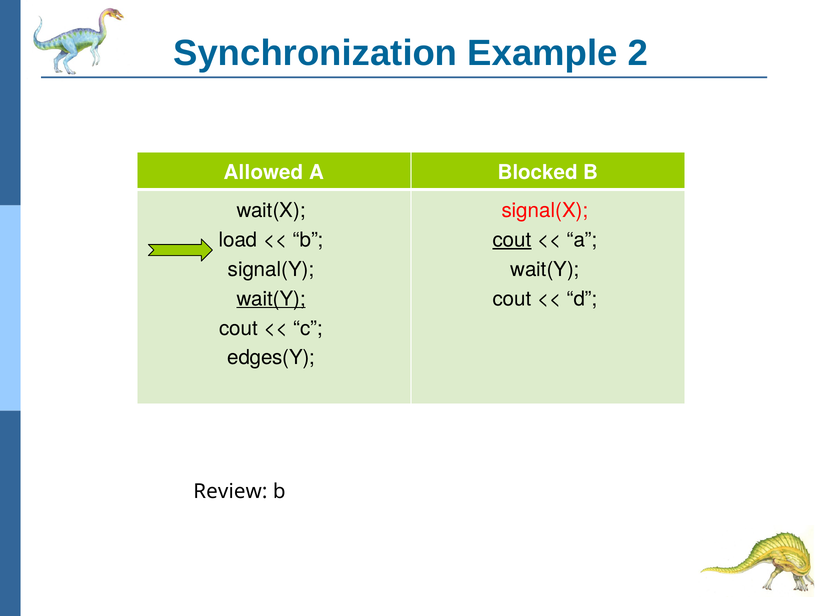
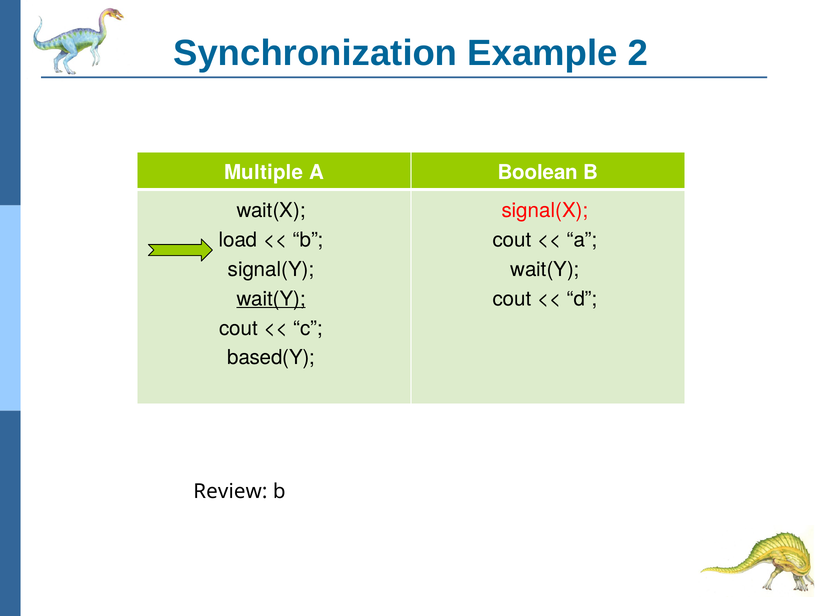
Allowed: Allowed -> Multiple
Blocked: Blocked -> Boolean
cout at (512, 240) underline: present -> none
edges(Y: edges(Y -> based(Y
